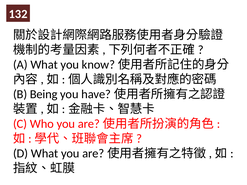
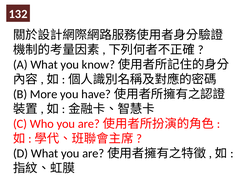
Being: Being -> More
